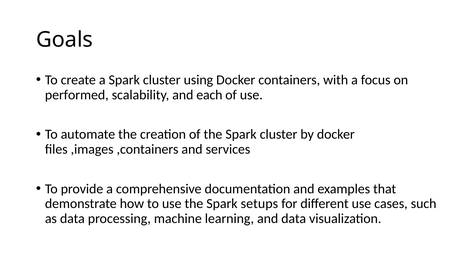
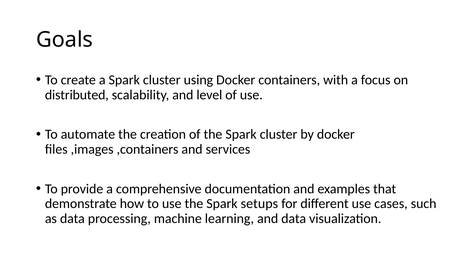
performed: performed -> distributed
each: each -> level
